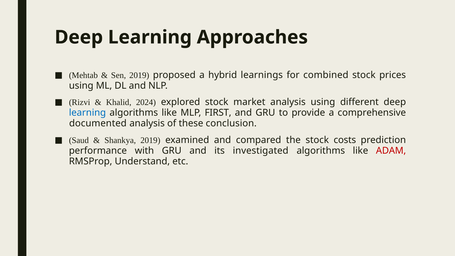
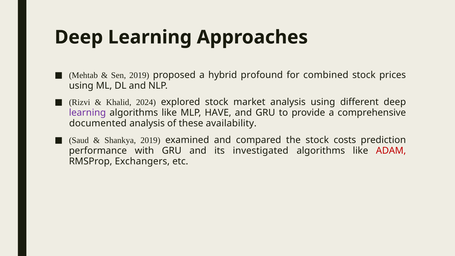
learnings: learnings -> profound
learning at (87, 113) colour: blue -> purple
FIRST: FIRST -> HAVE
conclusion: conclusion -> availability
Understand: Understand -> Exchangers
